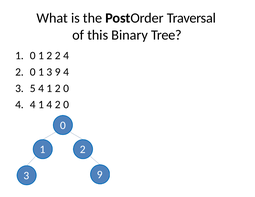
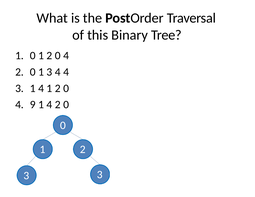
0 1 2 2: 2 -> 0
1 3 9: 9 -> 4
5 at (33, 88): 5 -> 1
4 4: 4 -> 9
9 at (100, 175): 9 -> 3
